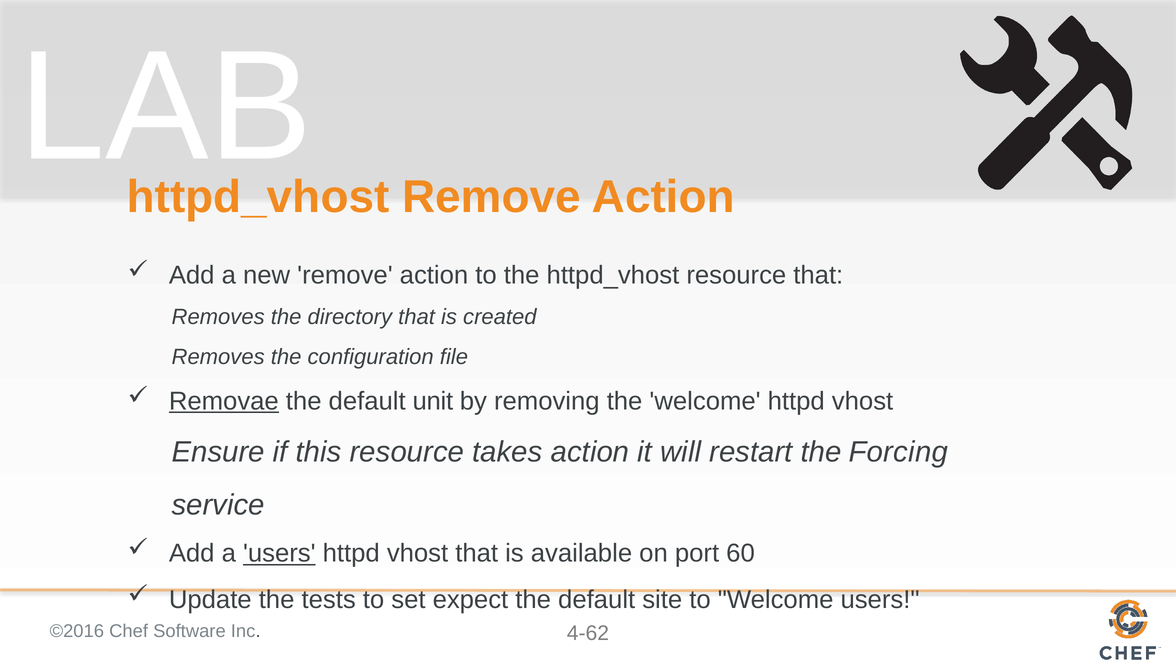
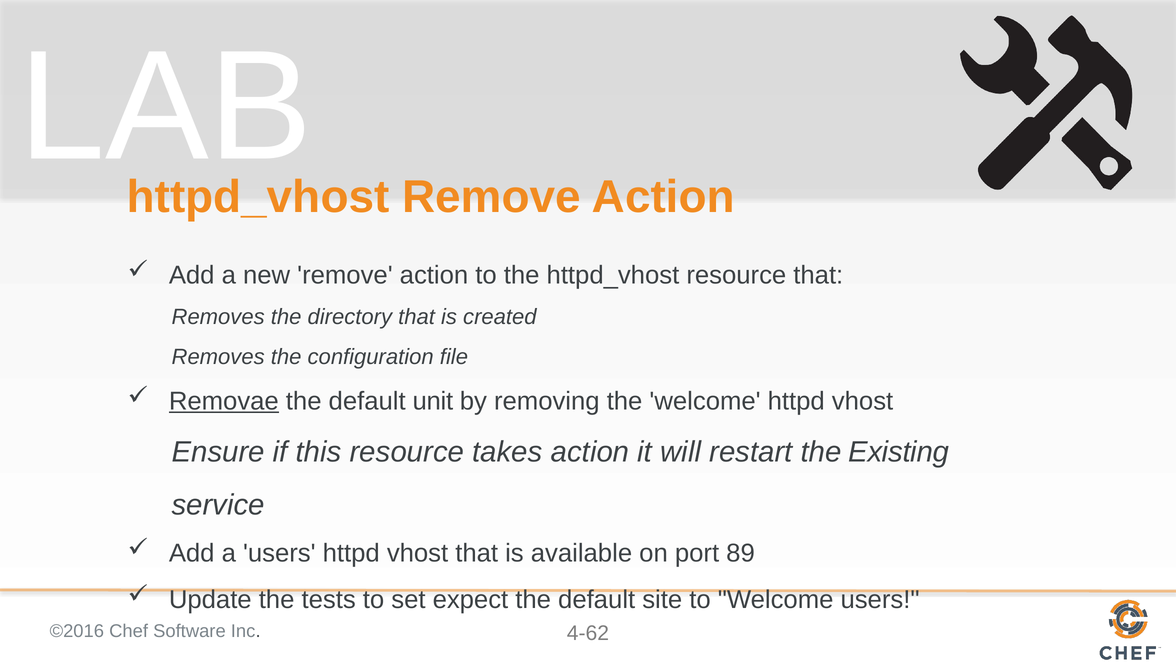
Forcing: Forcing -> Existing
users at (279, 553) underline: present -> none
60: 60 -> 89
